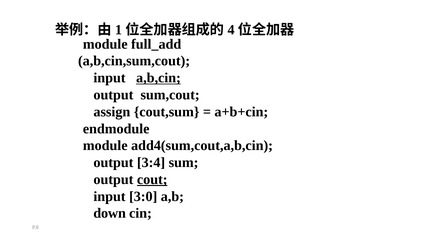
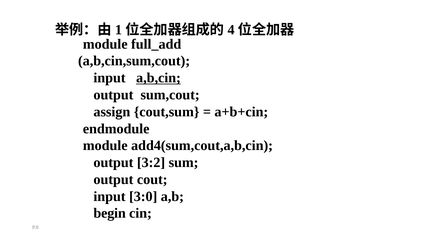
3:4: 3:4 -> 3:2
cout underline: present -> none
down: down -> begin
